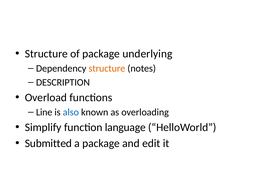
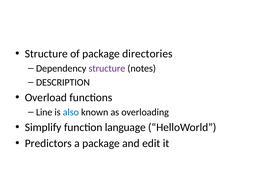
underlying: underlying -> directories
structure at (107, 68) colour: orange -> purple
Submitted: Submitted -> Predictors
